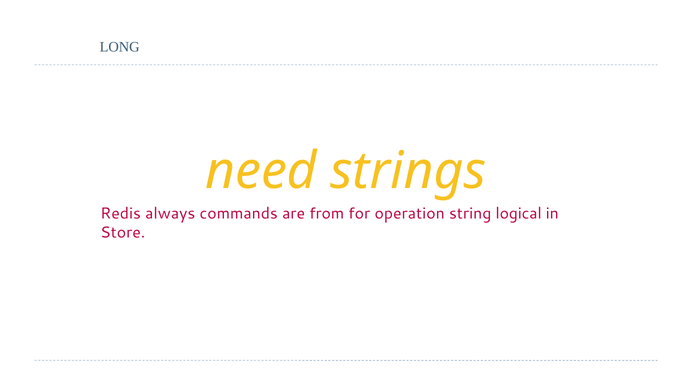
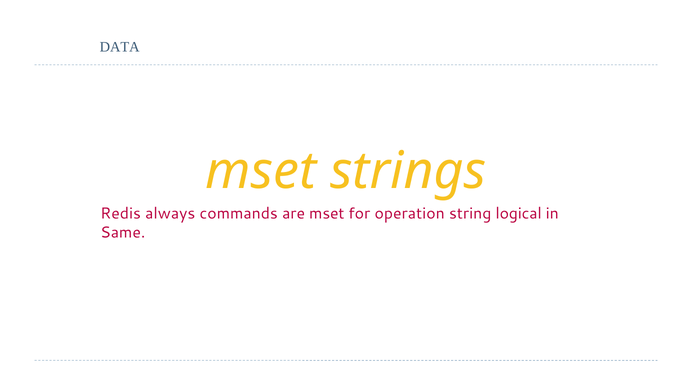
LONG: LONG -> DATA
need at (261, 171): need -> mset
are from: from -> mset
Store: Store -> Same
